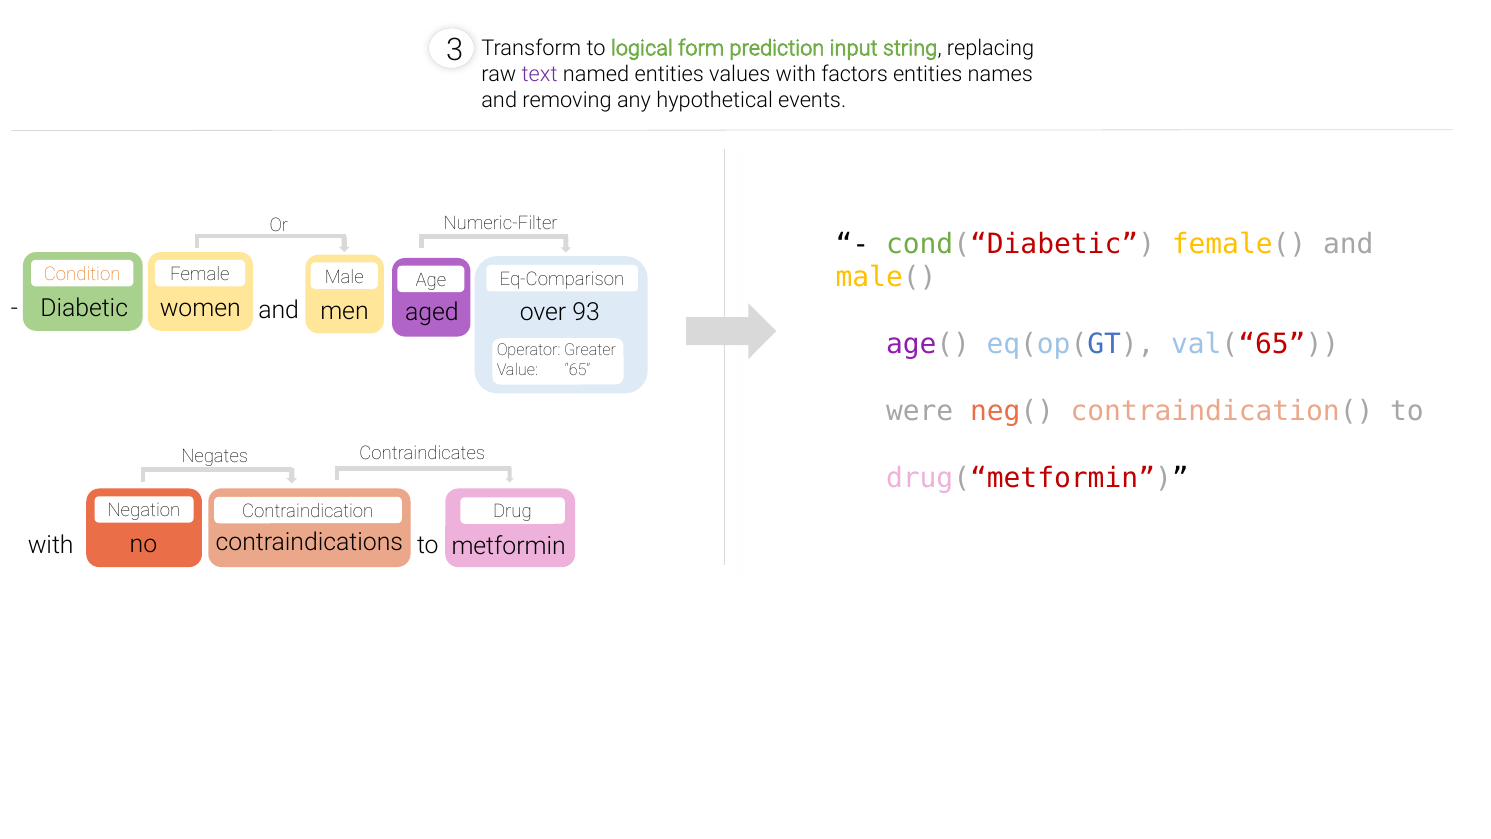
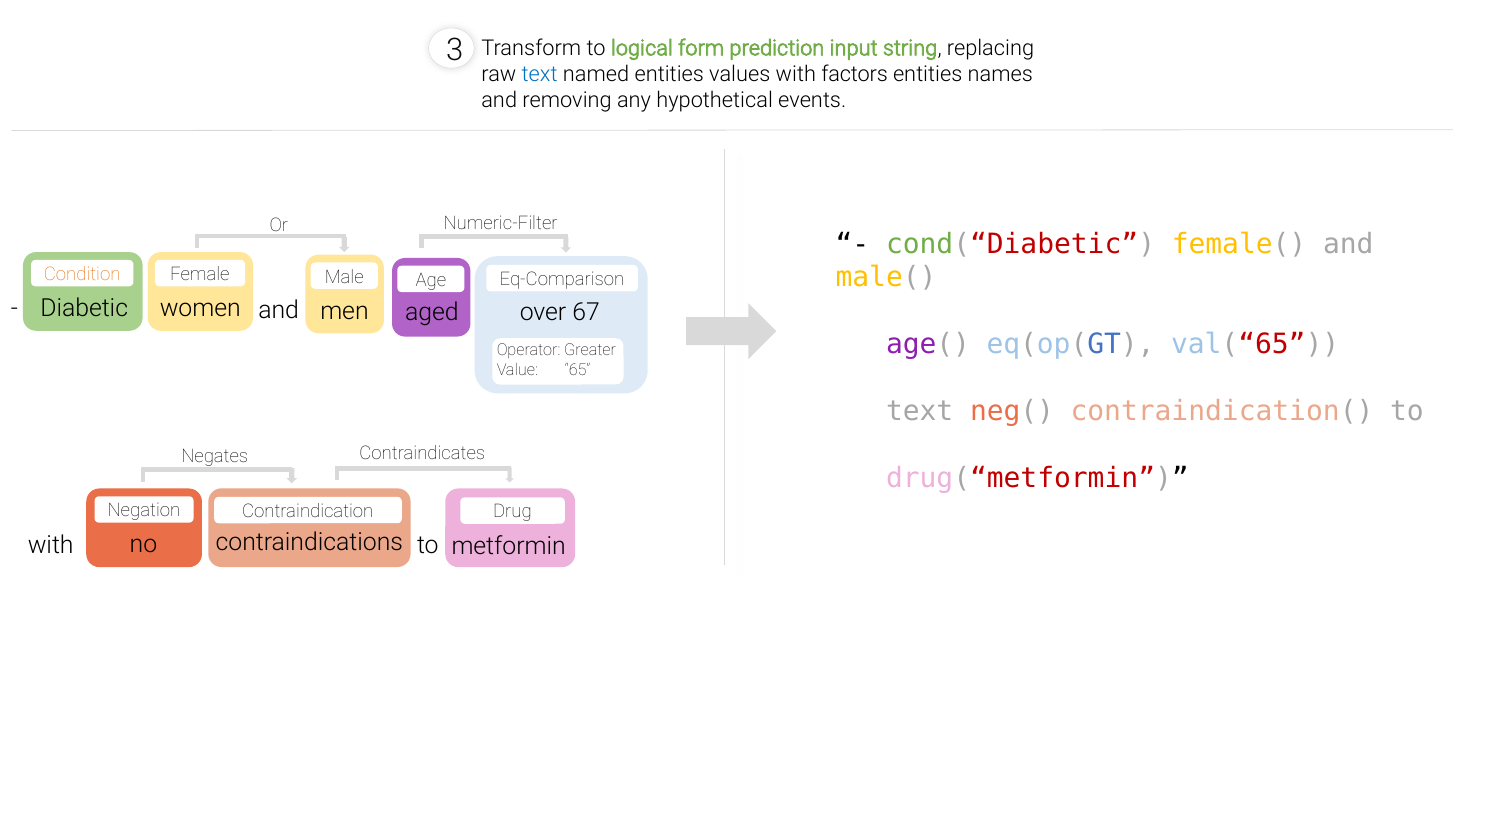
text at (540, 74) colour: purple -> blue
93: 93 -> 67
were at (920, 411): were -> text
